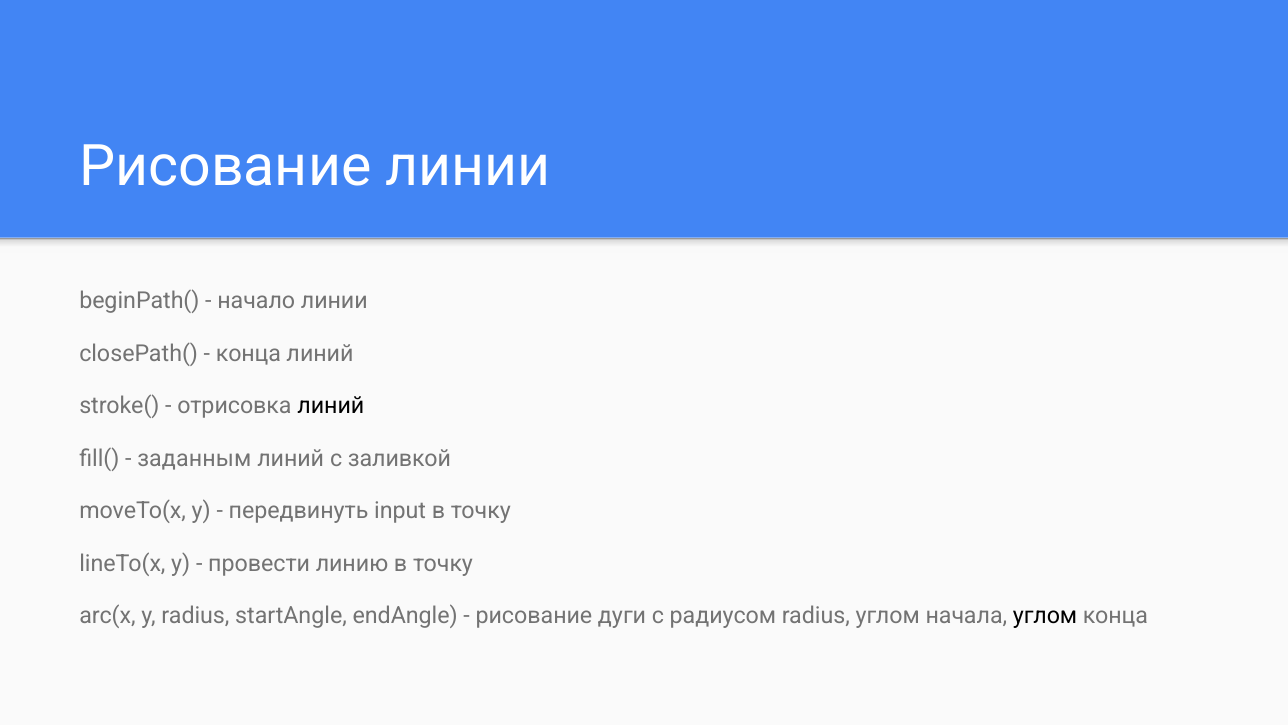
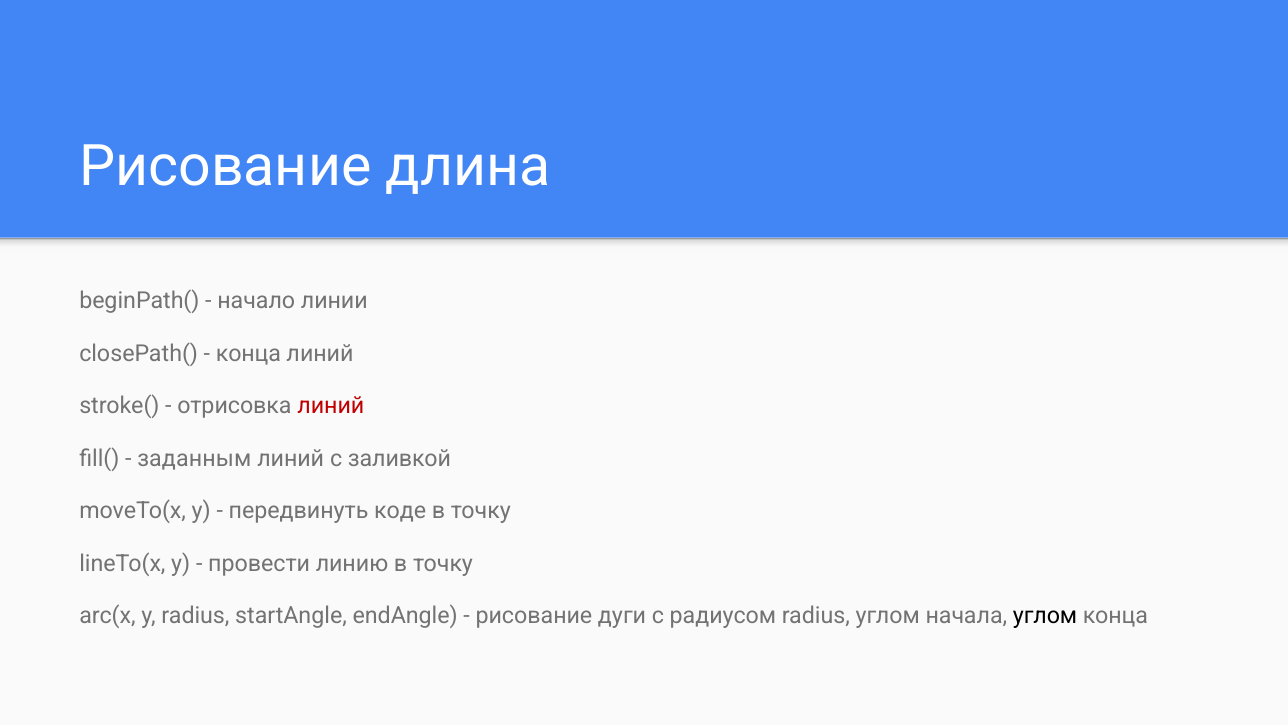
Рисование линии: линии -> длина
линий at (331, 406) colour: black -> red
input: input -> коде
